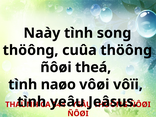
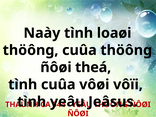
song: song -> loaøi
tình naøo: naøo -> cuûa
